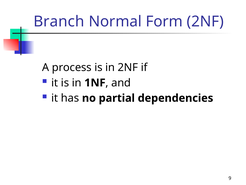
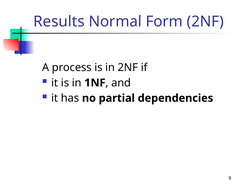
Branch: Branch -> Results
